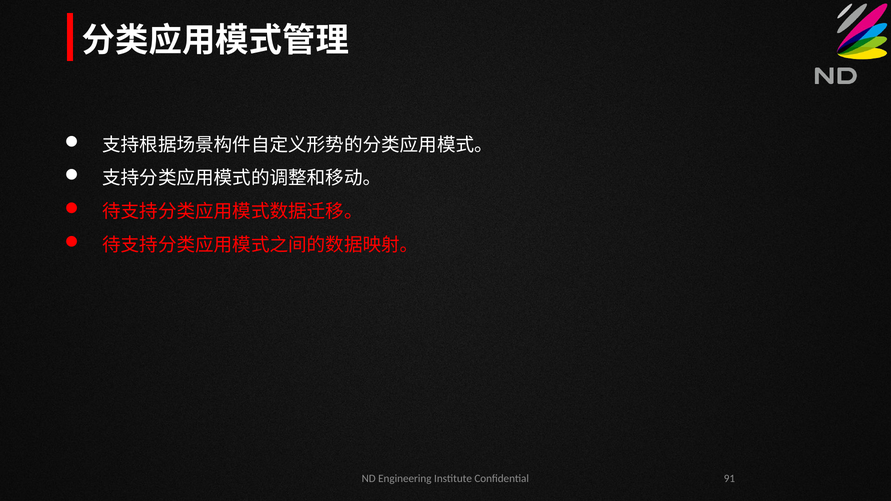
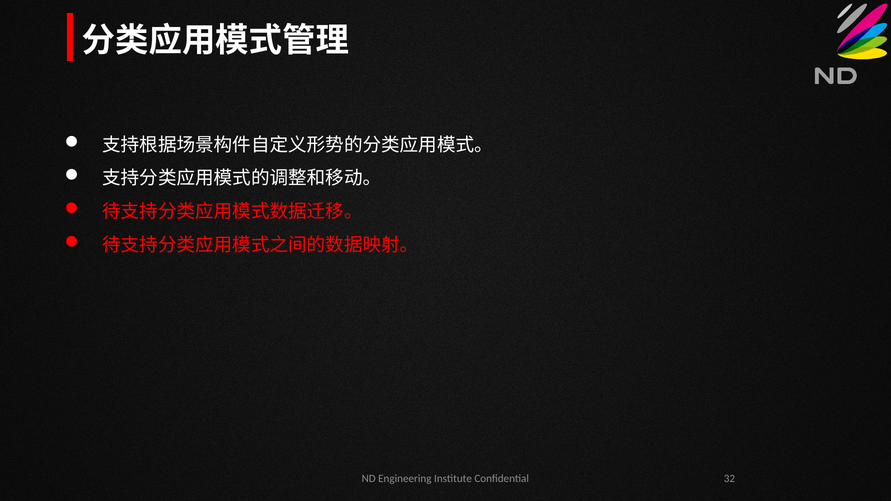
91: 91 -> 32
